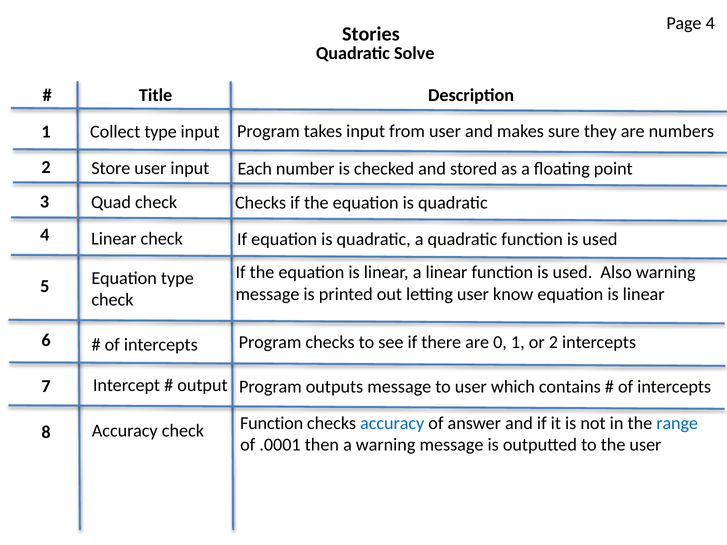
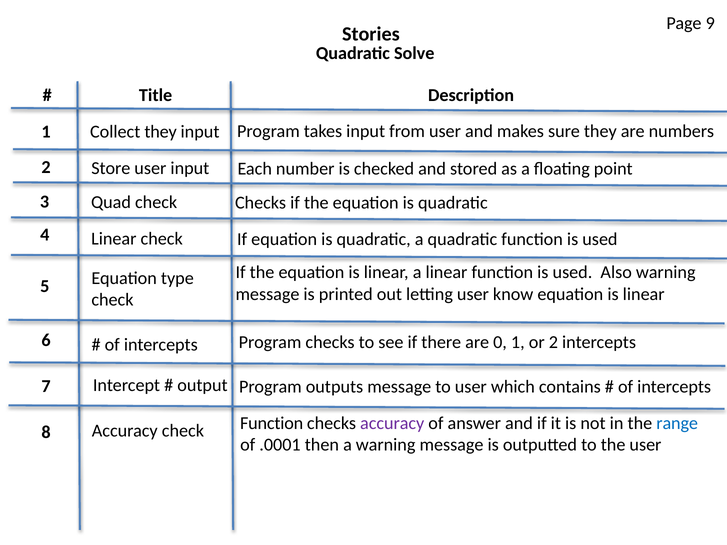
Page 4: 4 -> 9
Collect type: type -> they
accuracy at (392, 423) colour: blue -> purple
